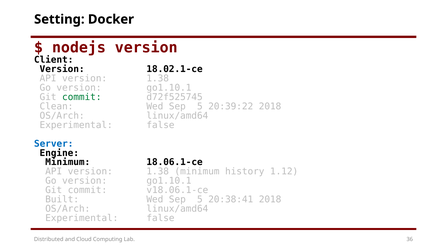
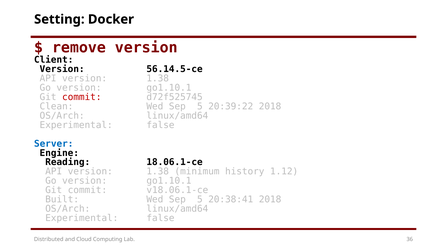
nodejs: nodejs -> remove
18.02.1-ce: 18.02.1-ce -> 56.14.5-ce
commit at (82, 97) colour: green -> red
Minimum at (68, 163): Minimum -> Reading
